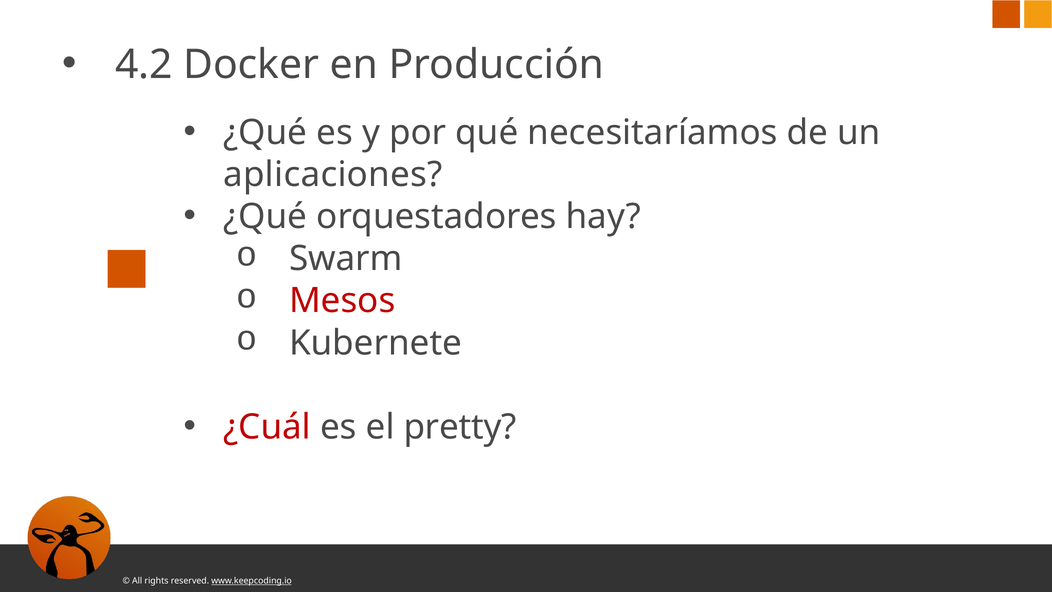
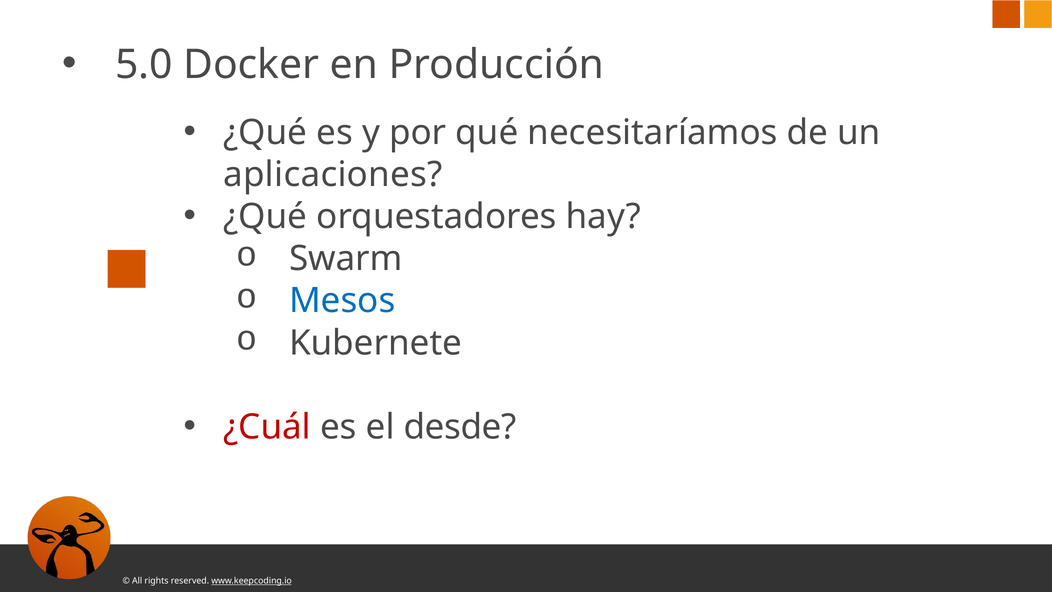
4.2: 4.2 -> 5.0
Mesos colour: red -> blue
pretty: pretty -> desde
